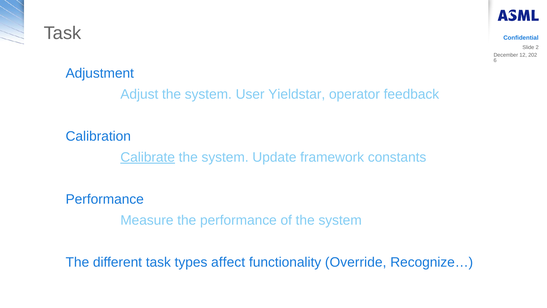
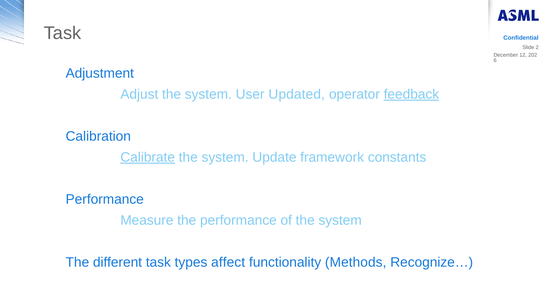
Yieldstar: Yieldstar -> Updated
feedback underline: none -> present
Override: Override -> Methods
